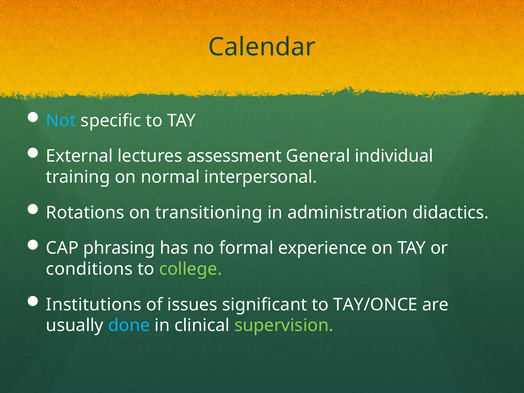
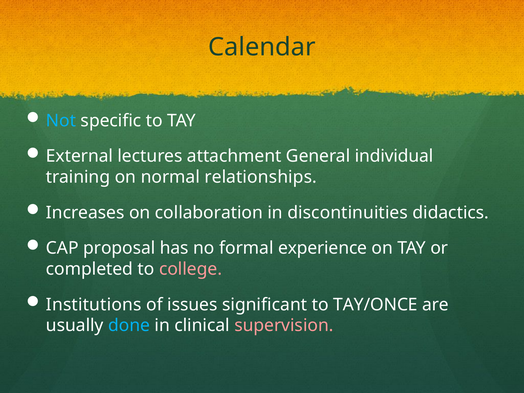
assessment: assessment -> attachment
interpersonal: interpersonal -> relationships
Rotations: Rotations -> Increases
transitioning: transitioning -> collaboration
administration: administration -> discontinuities
phrasing: phrasing -> proposal
conditions: conditions -> completed
college colour: light green -> pink
supervision colour: light green -> pink
